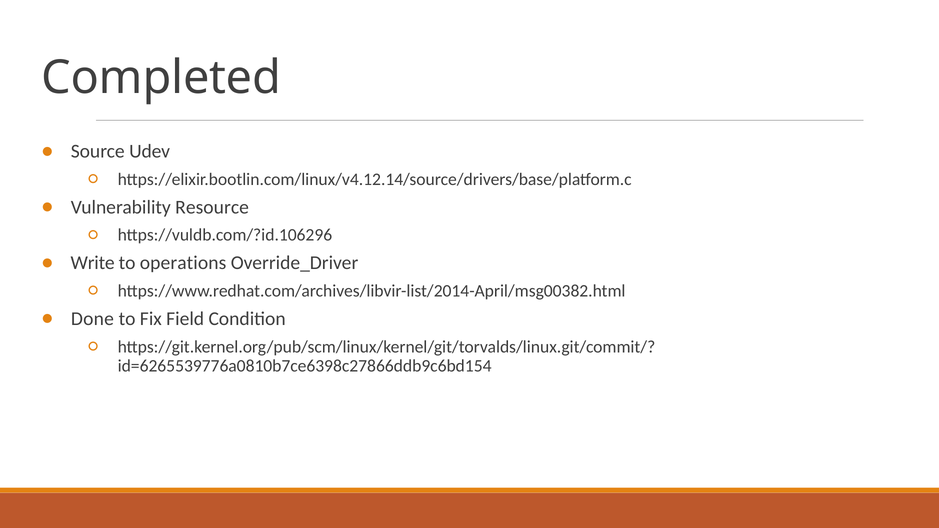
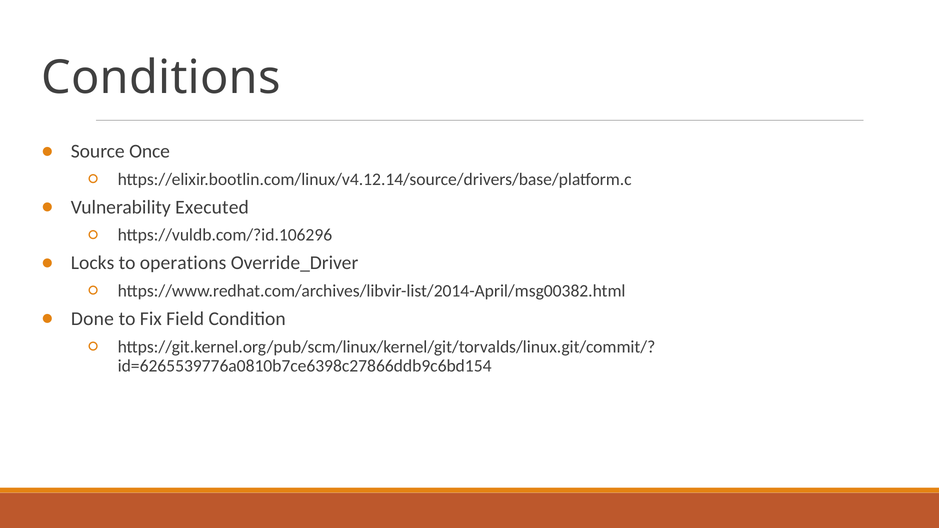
Completed: Completed -> Conditions
Udev: Udev -> Once
Resource: Resource -> Executed
Write: Write -> Locks
